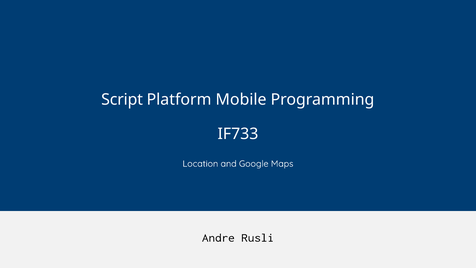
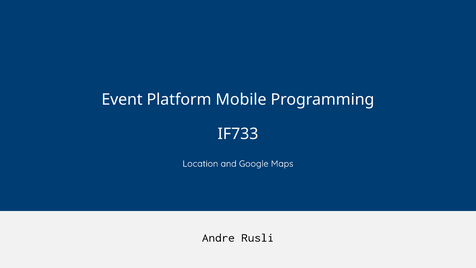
Script: Script -> Event
